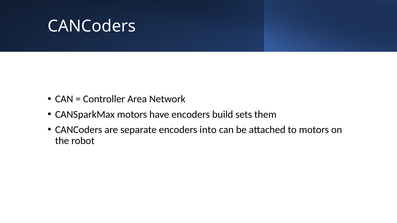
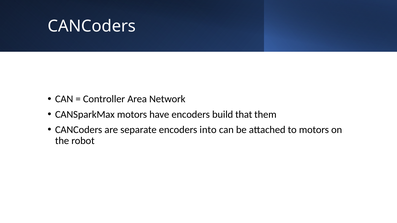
sets: sets -> that
